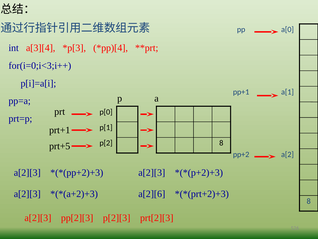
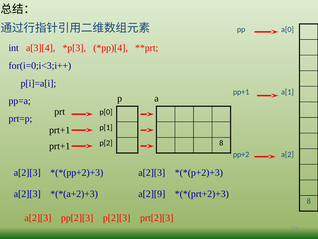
prt+5 at (60, 146): prt+5 -> prt+1
a[2][6: a[2][6 -> a[2][9
